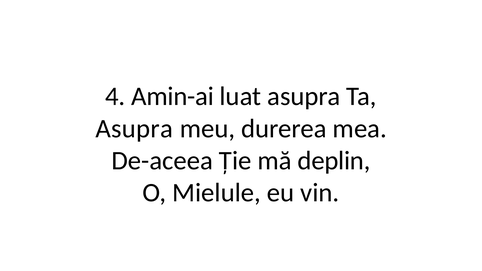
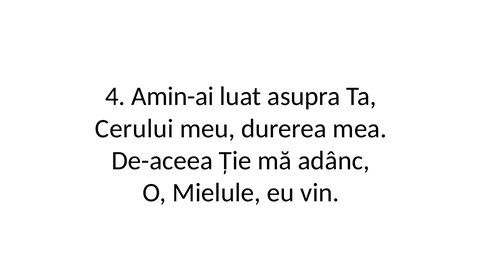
Asupra at (134, 129): Asupra -> Cerului
deplin: deplin -> adânc
